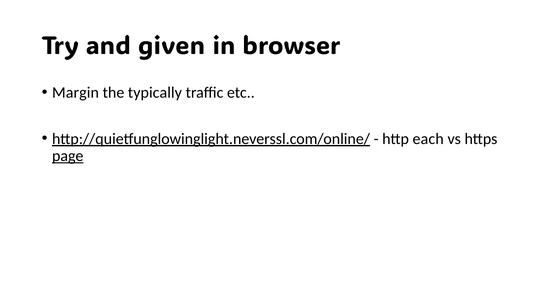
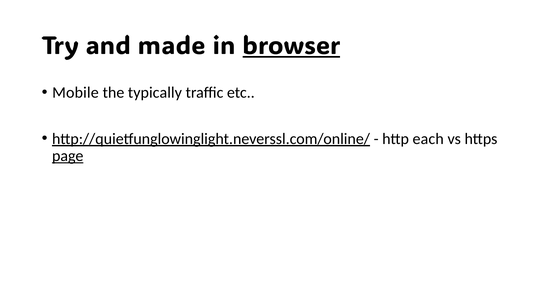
given: given -> made
browser underline: none -> present
Margin: Margin -> Mobile
